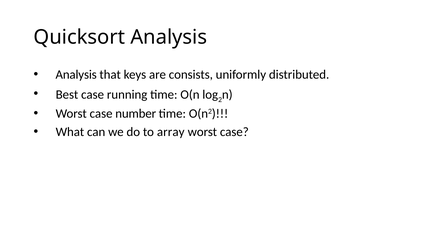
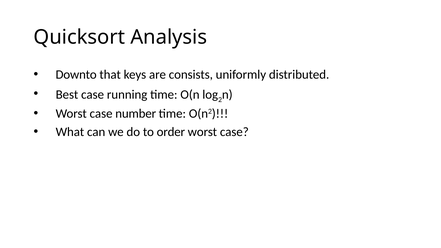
Analysis at (76, 75): Analysis -> Downto
array: array -> order
